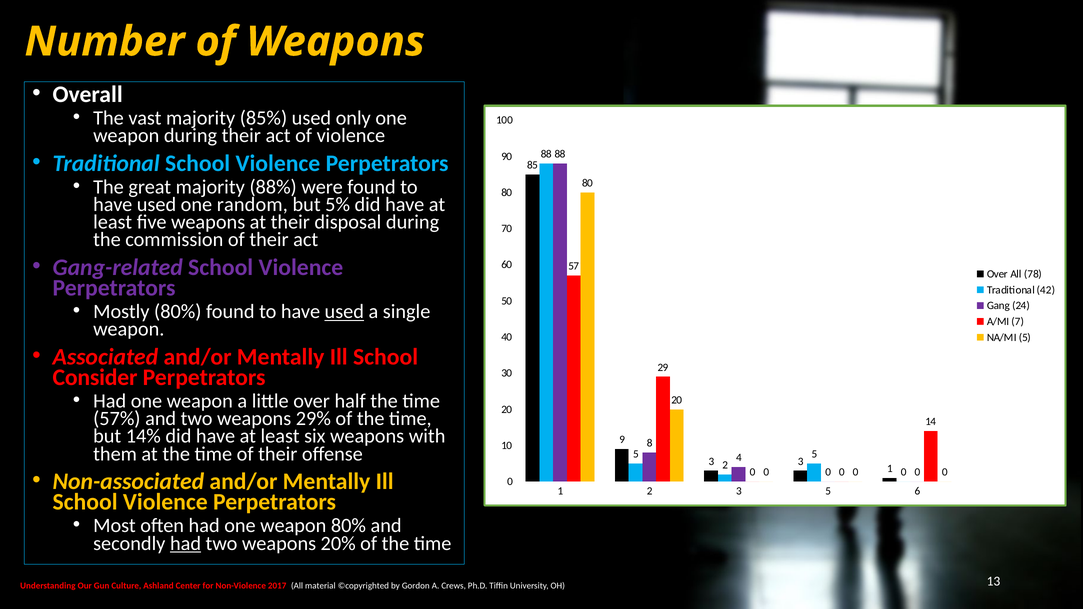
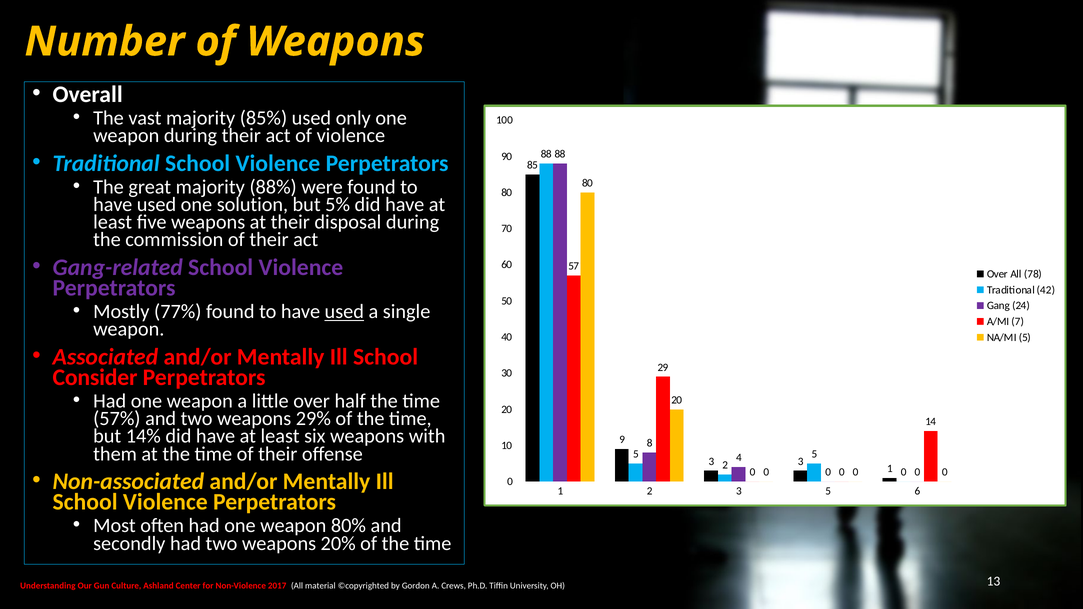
random: random -> solution
Mostly 80%: 80% -> 77%
had at (186, 544) underline: present -> none
